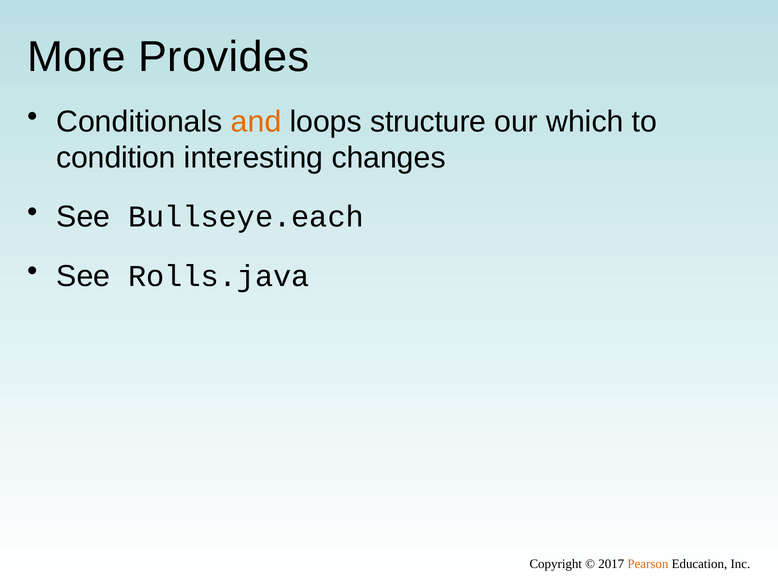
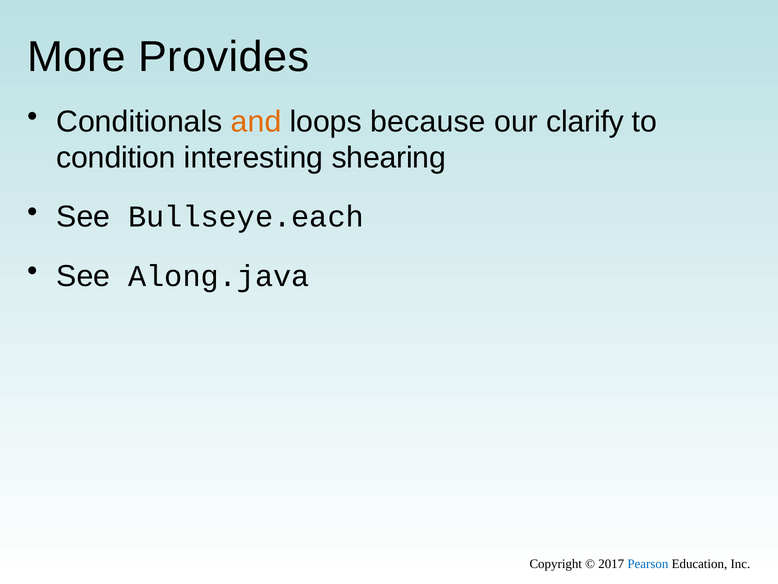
structure: structure -> because
which: which -> clarify
changes: changes -> shearing
Rolls.java: Rolls.java -> Along.java
Pearson colour: orange -> blue
